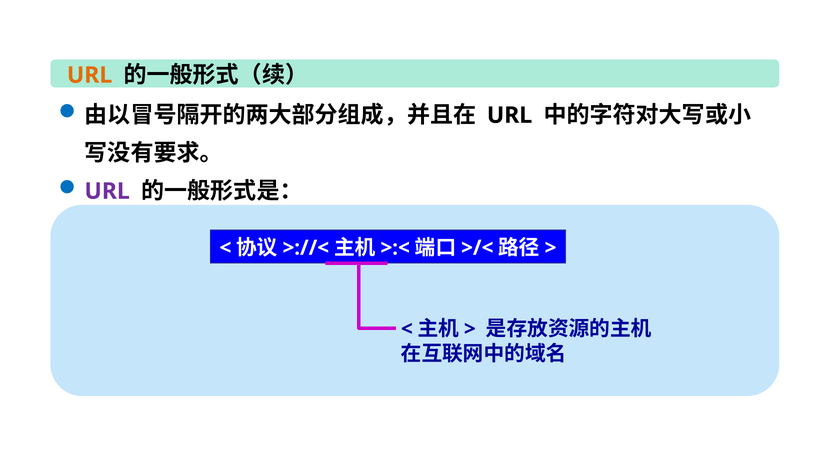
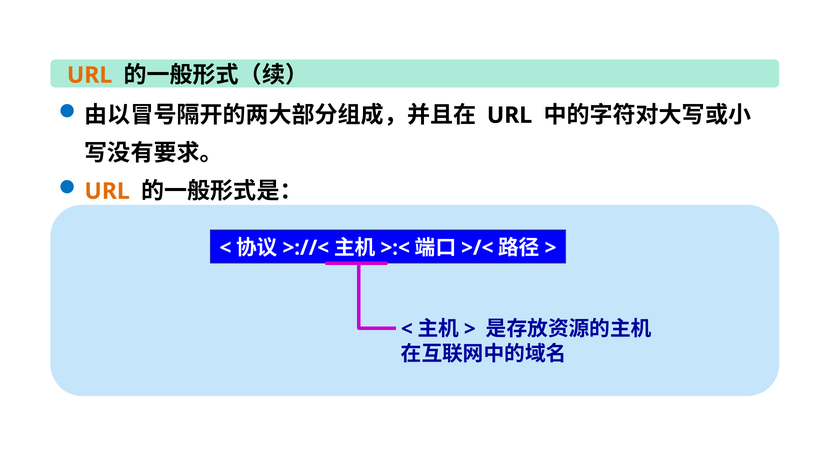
URL at (107, 191) colour: purple -> orange
